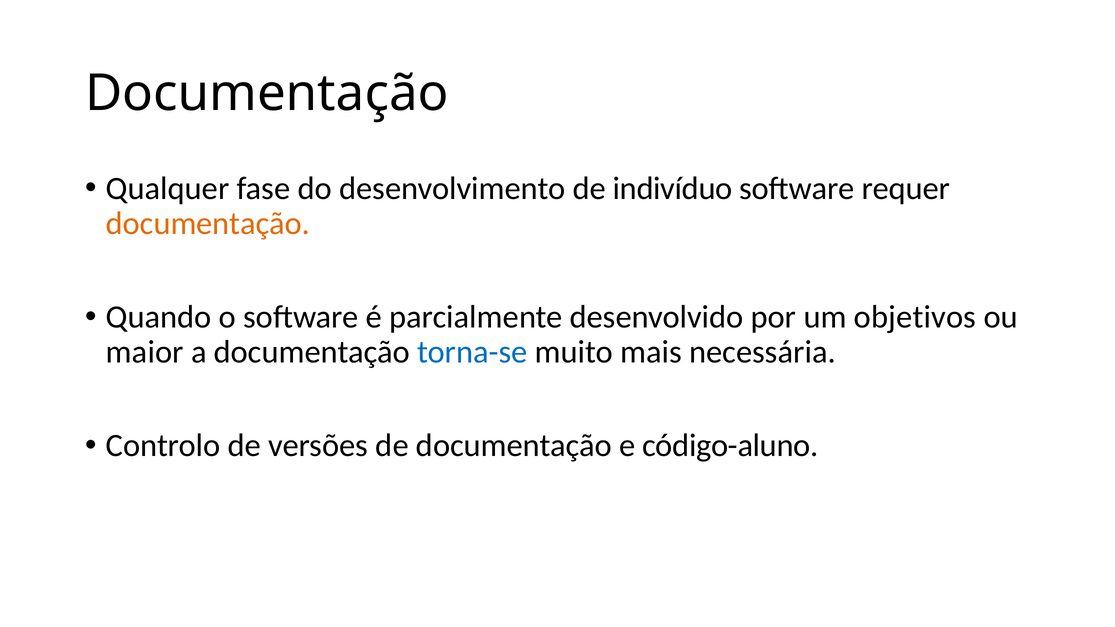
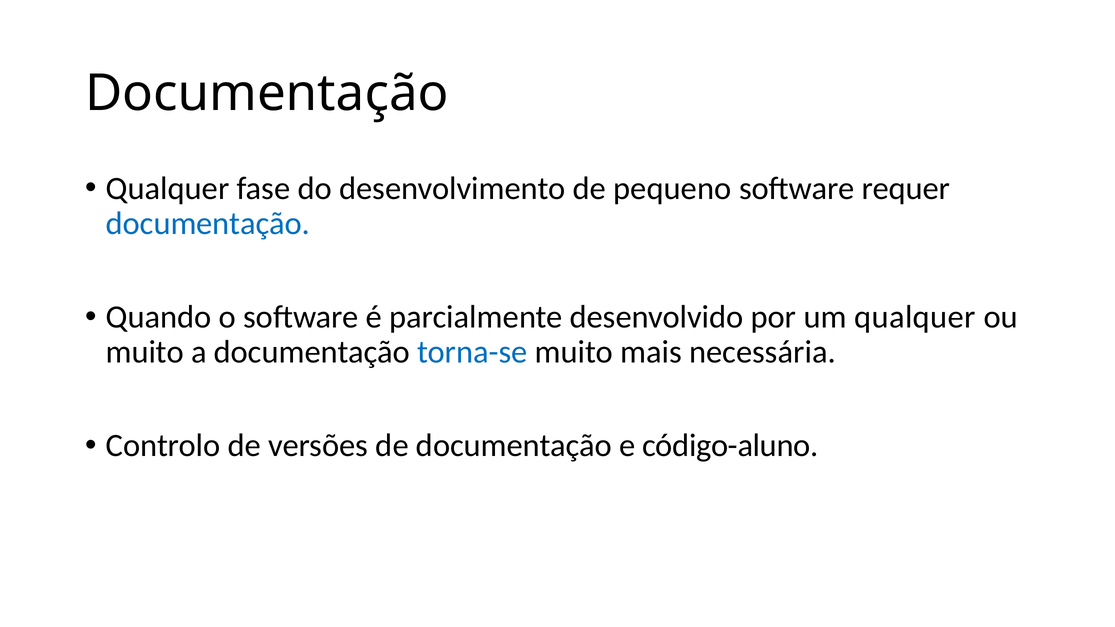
indivíduo: indivíduo -> pequeno
documentação at (208, 224) colour: orange -> blue
um objetivos: objetivos -> qualquer
maior at (145, 352): maior -> muito
